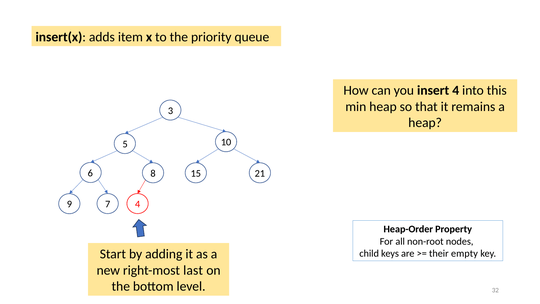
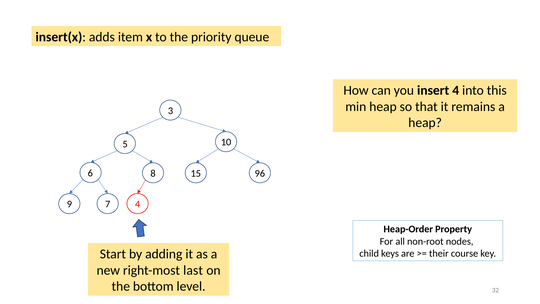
21: 21 -> 96
empty: empty -> course
